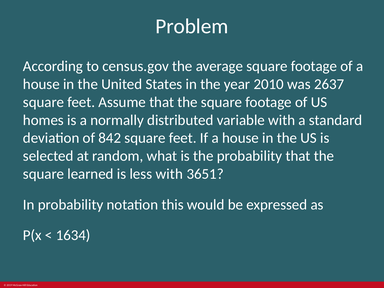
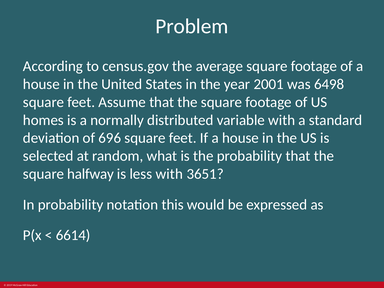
2010: 2010 -> 2001
2637: 2637 -> 6498
842: 842 -> 696
learned: learned -> halfway
1634: 1634 -> 6614
